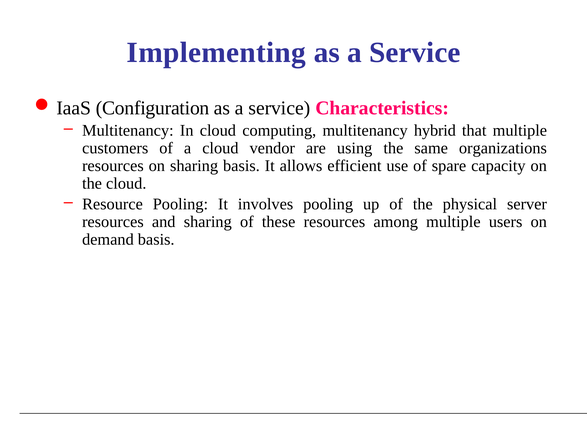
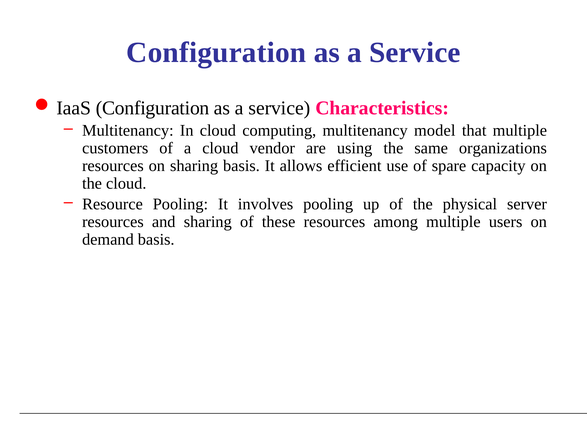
Implementing at (216, 53): Implementing -> Configuration
hybrid: hybrid -> model
